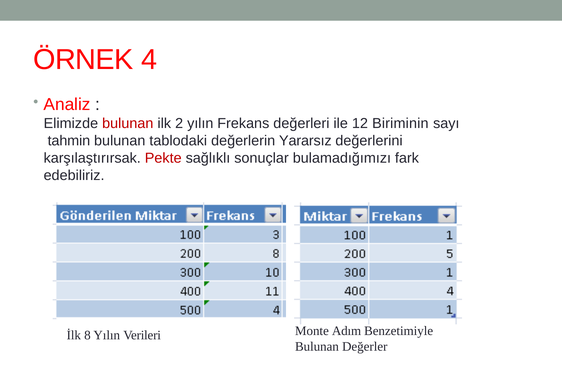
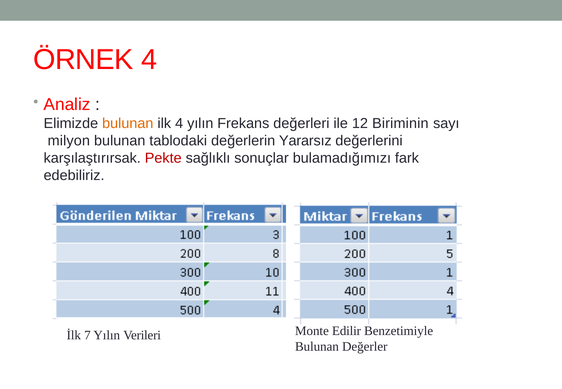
bulunan at (128, 123) colour: red -> orange
ilk 2: 2 -> 4
tahmin: tahmin -> milyon
8: 8 -> 7
Adım: Adım -> Edilir
